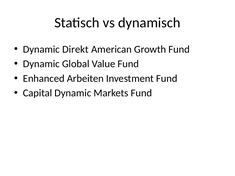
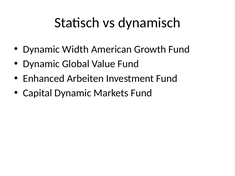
Direkt: Direkt -> Width
